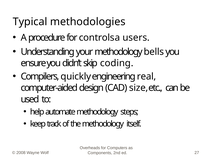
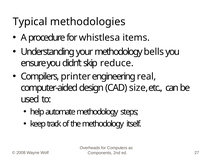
controls: controls -> whistles
users: users -> items
coding: coding -> reduce
quickly: quickly -> printer
